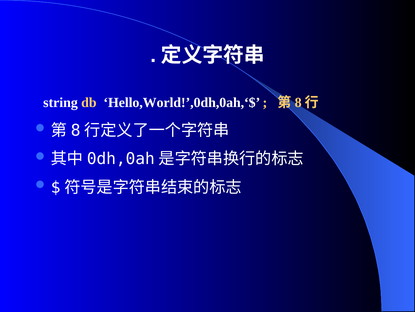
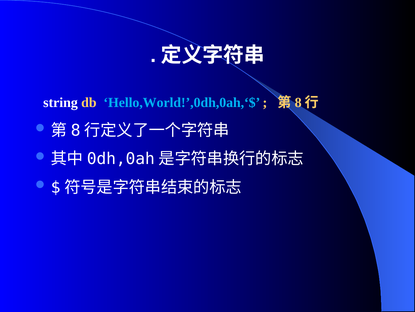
Hello,World!’,0dh,0ah,‘$ colour: white -> light blue
